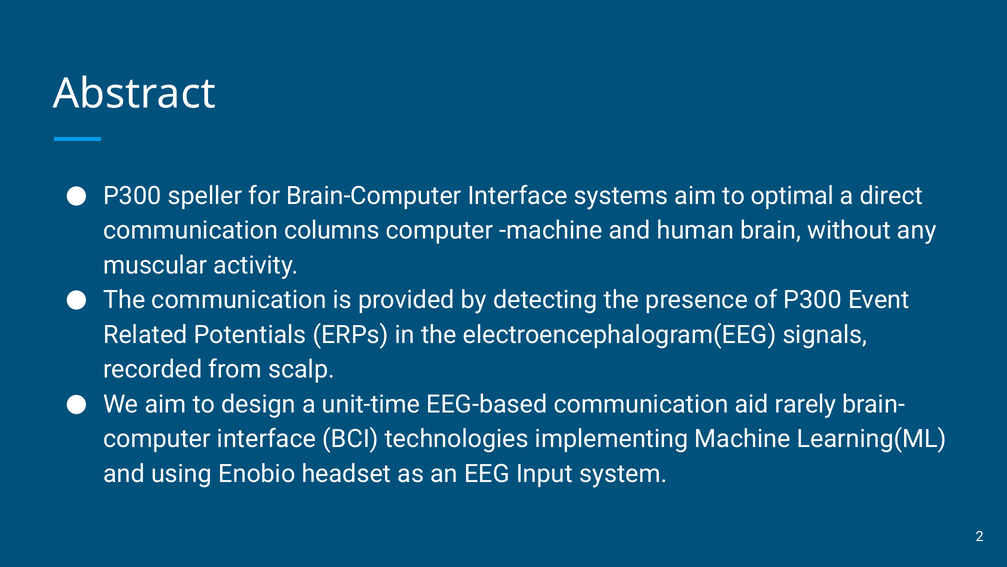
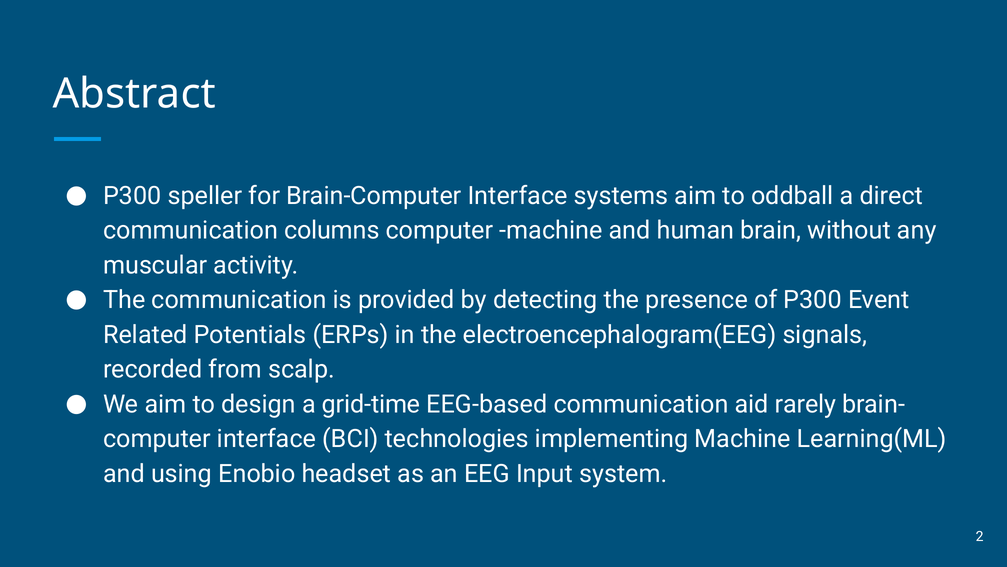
optimal: optimal -> oddball
unit-time: unit-time -> grid-time
